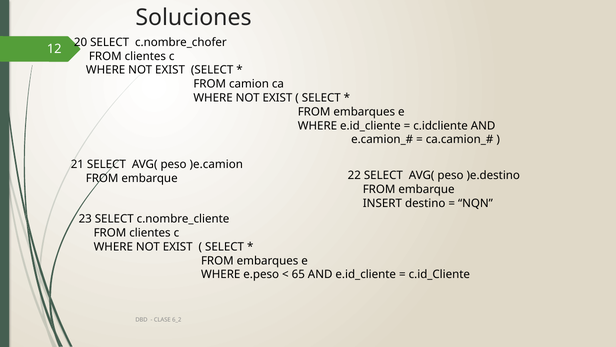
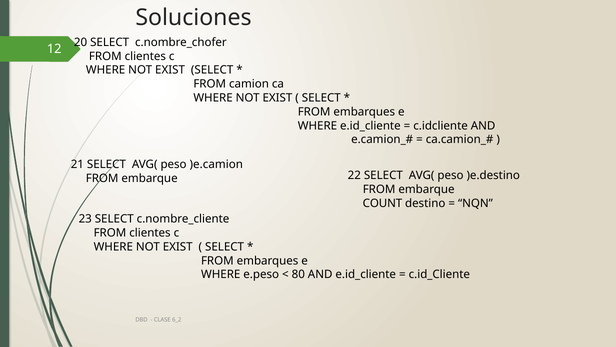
INSERT: INSERT -> COUNT
65: 65 -> 80
